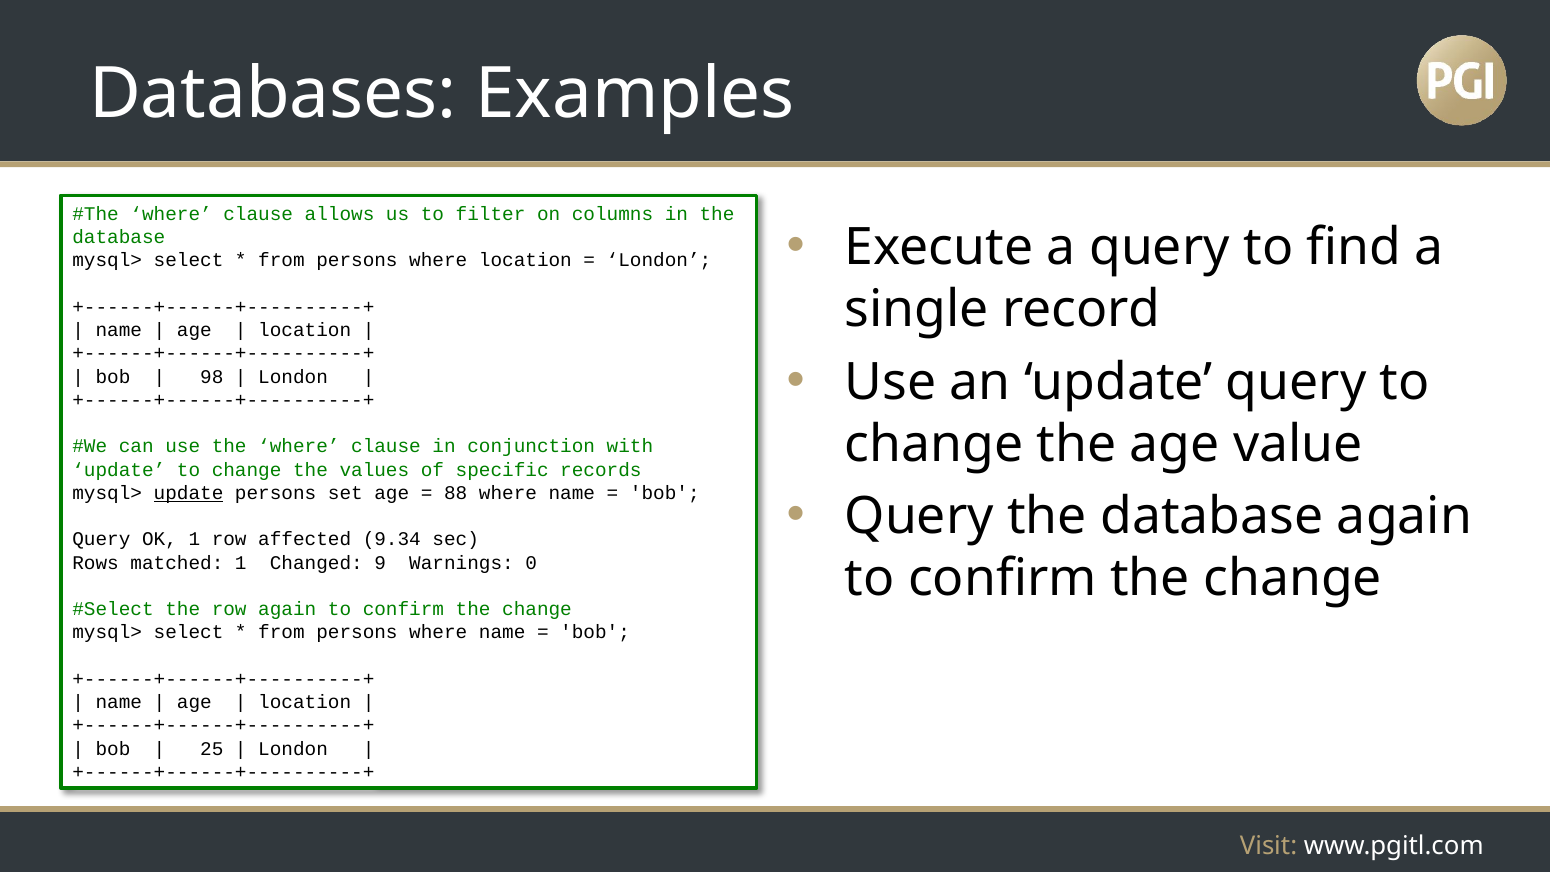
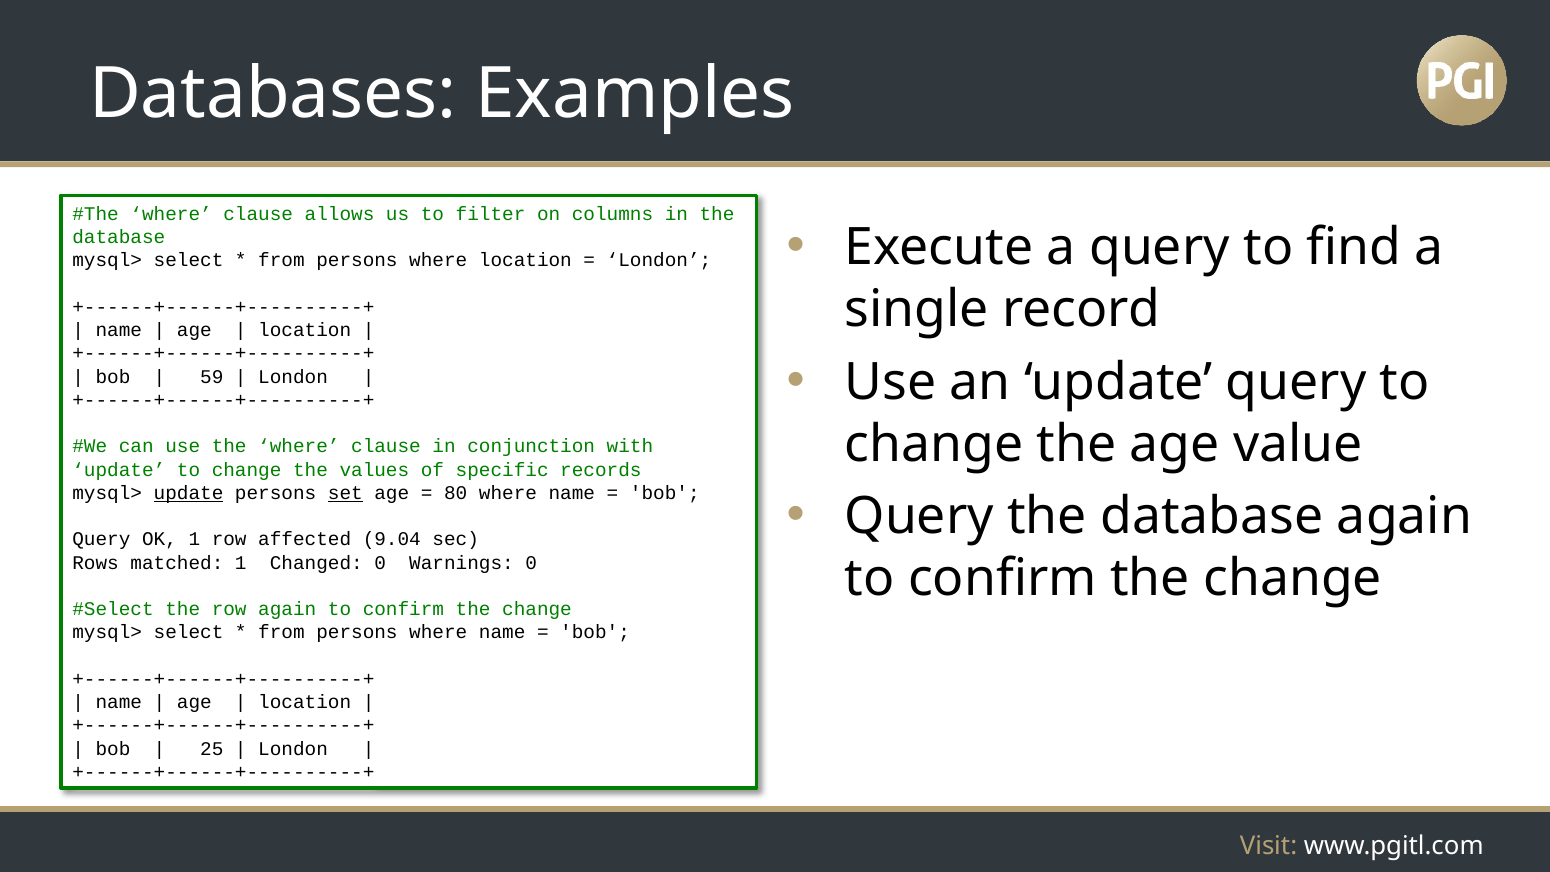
98: 98 -> 59
set underline: none -> present
88: 88 -> 80
9.34: 9.34 -> 9.04
Changed 9: 9 -> 0
